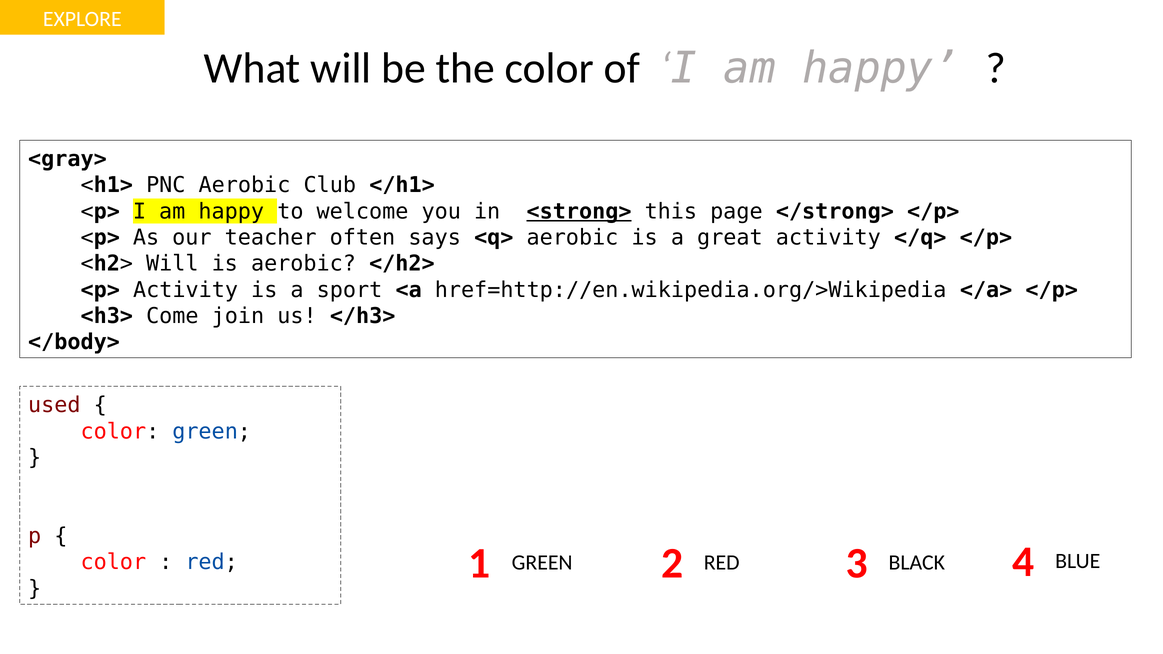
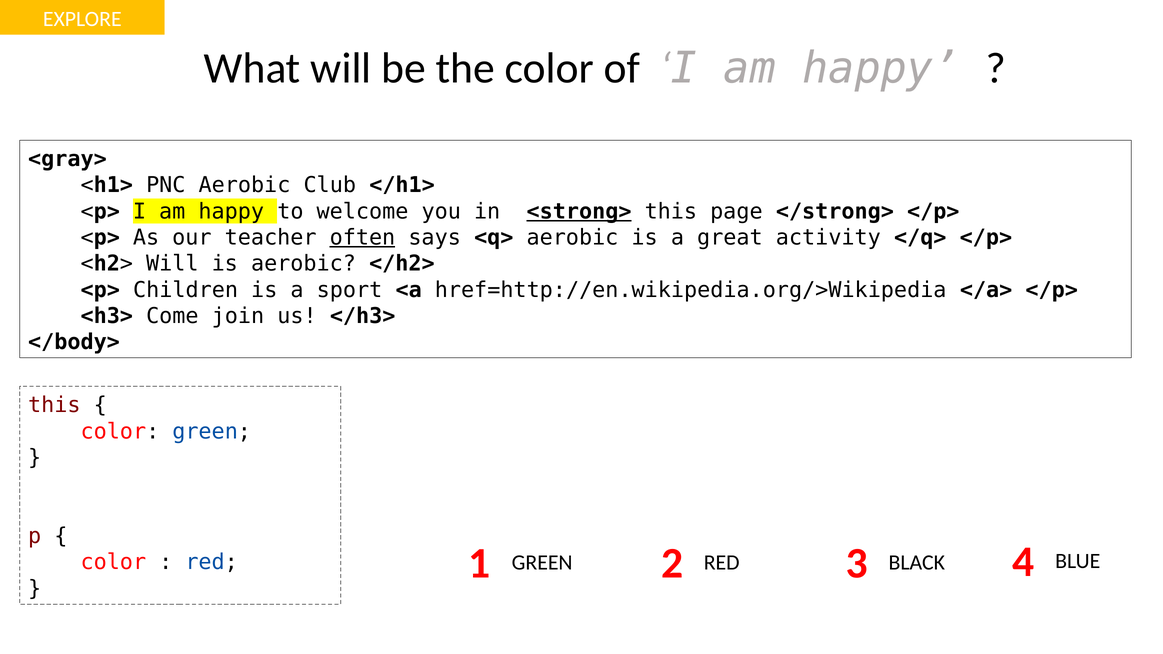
often underline: none -> present
<p> Activity: Activity -> Children
used at (54, 405): used -> this
